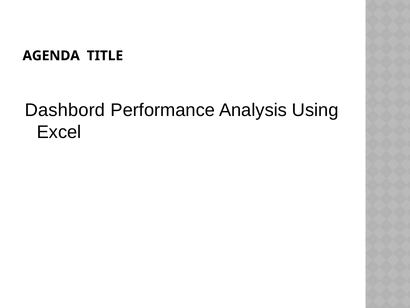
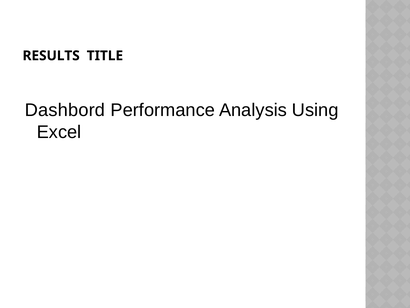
AGENDA: AGENDA -> RESULTS
